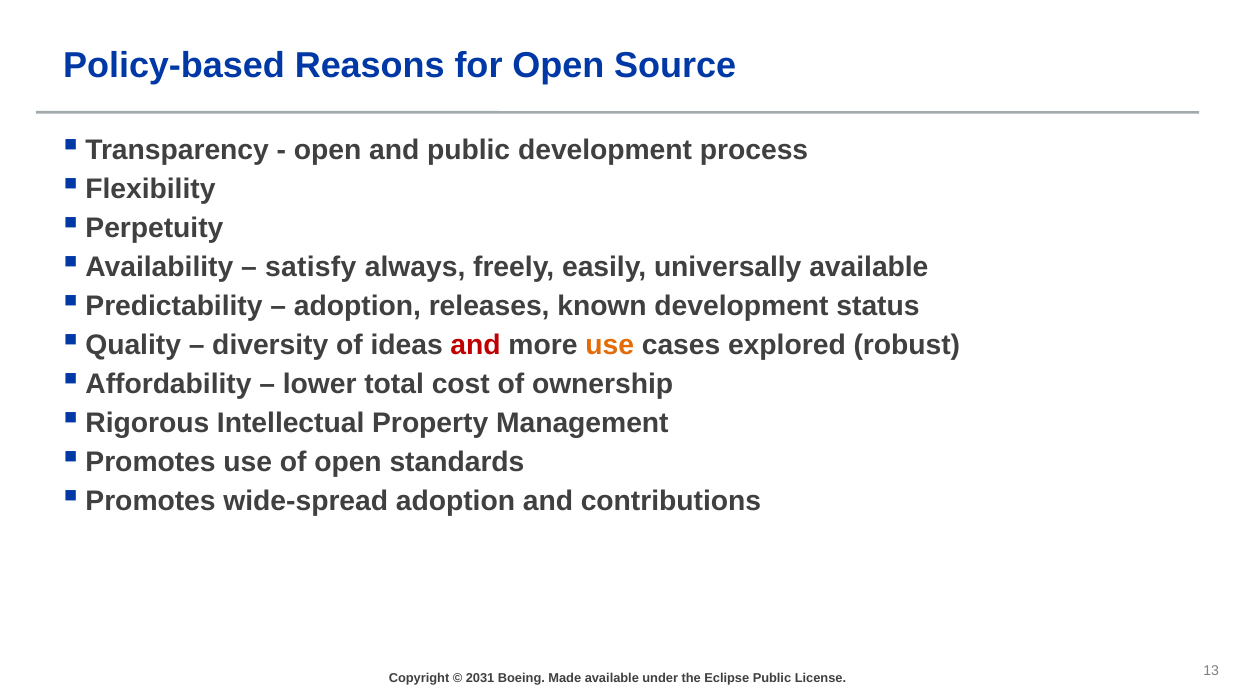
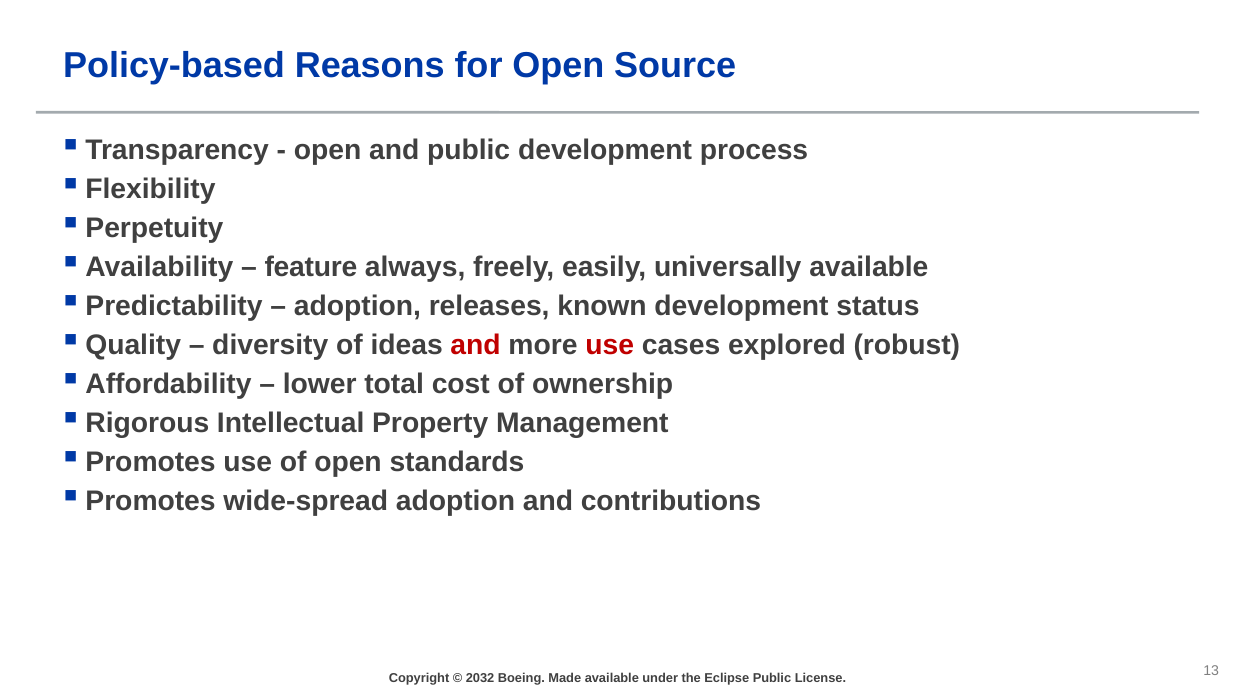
satisfy: satisfy -> feature
use at (610, 346) colour: orange -> red
2031: 2031 -> 2032
